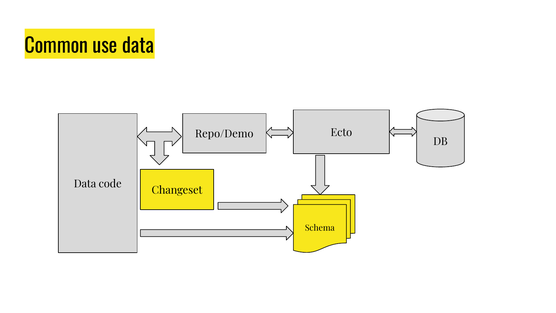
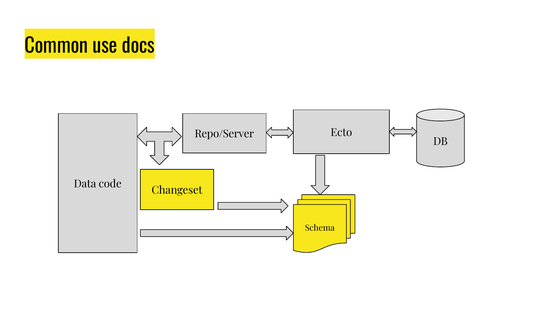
use data: data -> docs
Repo/Demo: Repo/Demo -> Repo/Server
